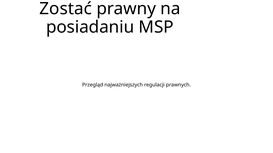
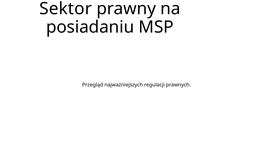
Zostać: Zostać -> Sektor
